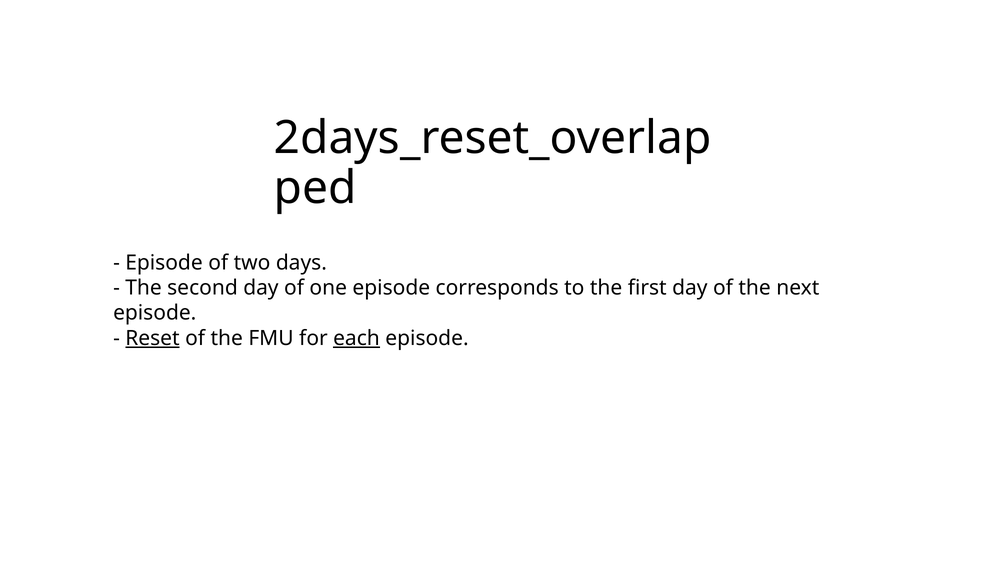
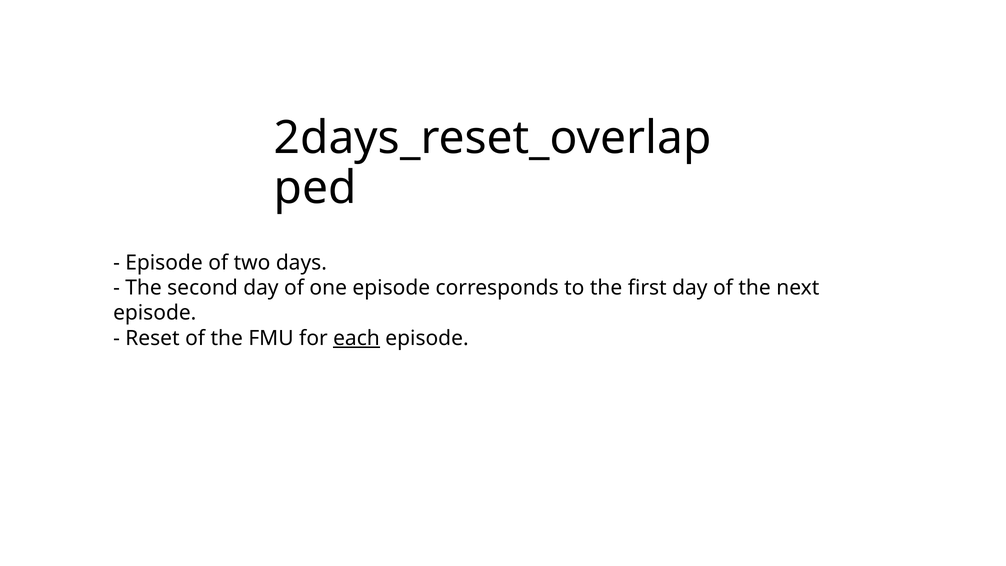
Reset underline: present -> none
